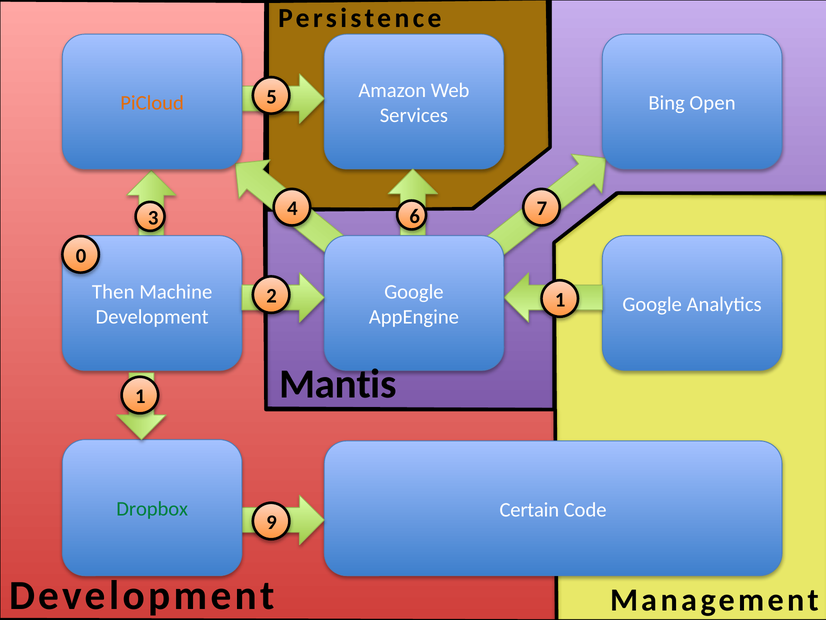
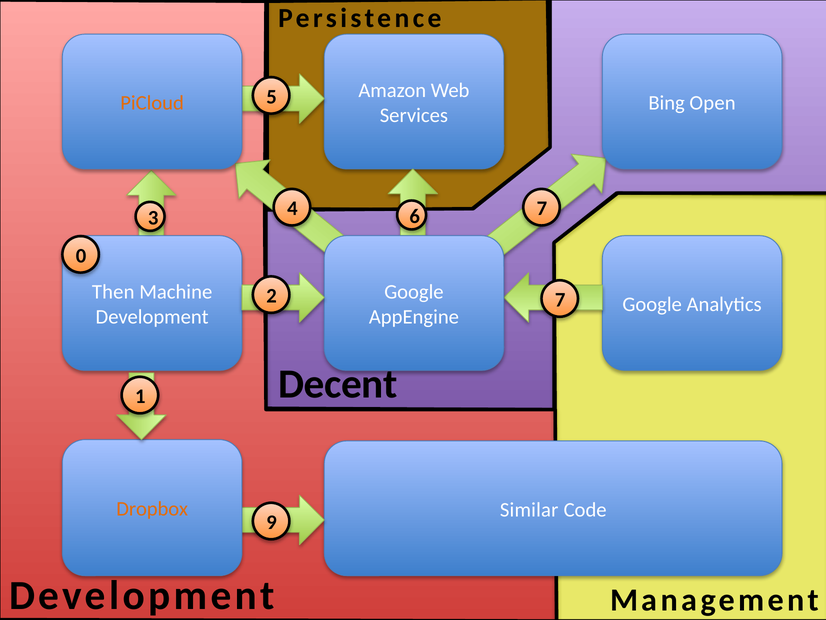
2 1: 1 -> 7
Mantis: Mantis -> Decent
Dropbox colour: green -> orange
Certain: Certain -> Similar
